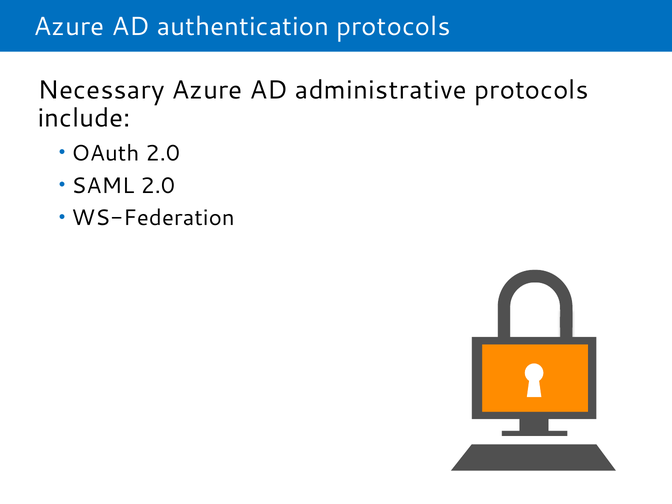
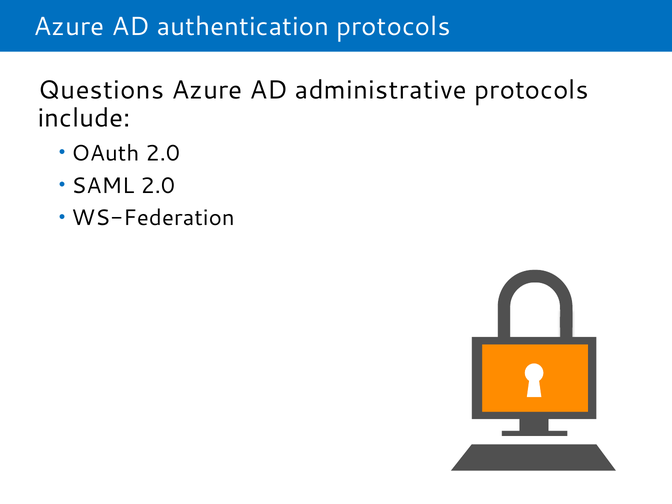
Necessary: Necessary -> Questions
